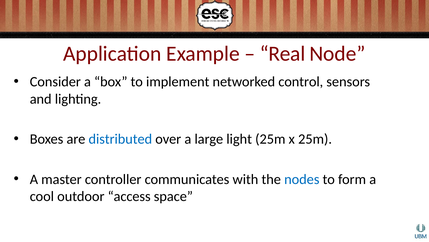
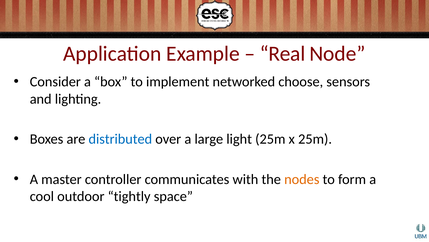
control: control -> choose
nodes colour: blue -> orange
access: access -> tightly
